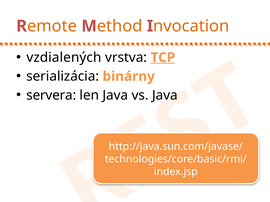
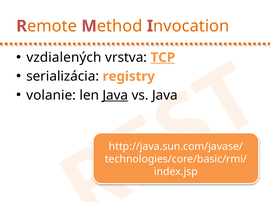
binárny: binárny -> registry
servera: servera -> volanie
Java at (115, 95) underline: none -> present
